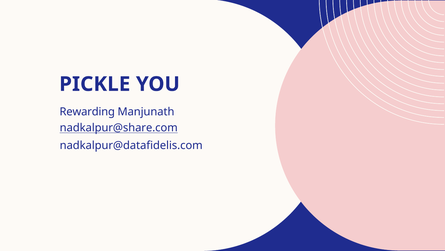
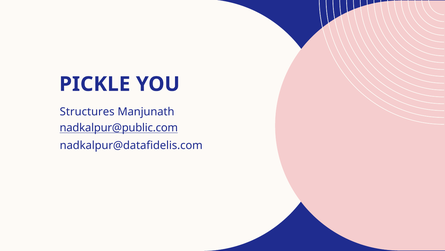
Rewarding: Rewarding -> Structures
nadkalpur@share.com: nadkalpur@share.com -> nadkalpur@public.com
